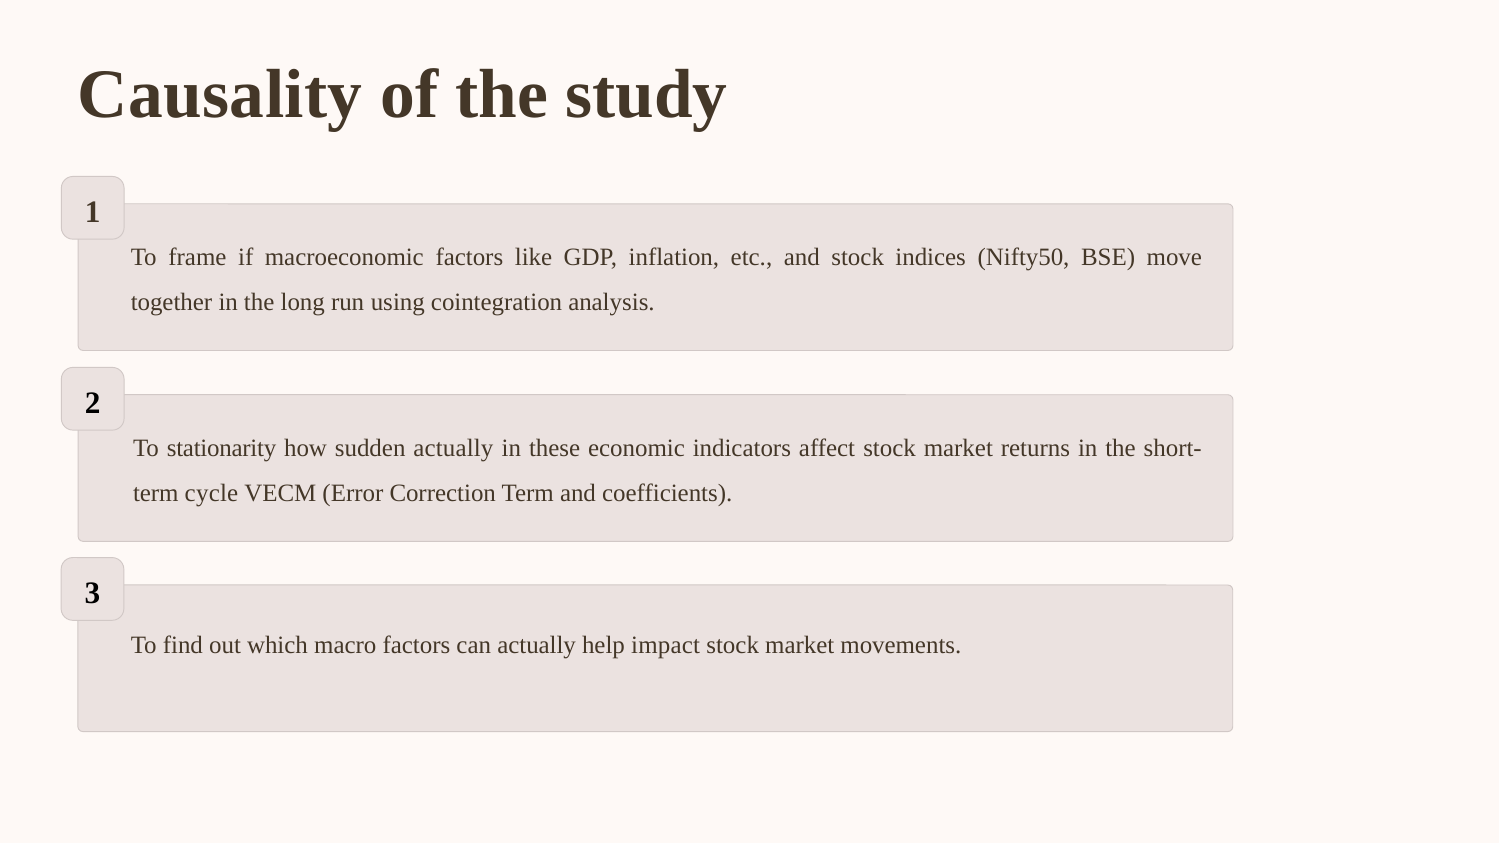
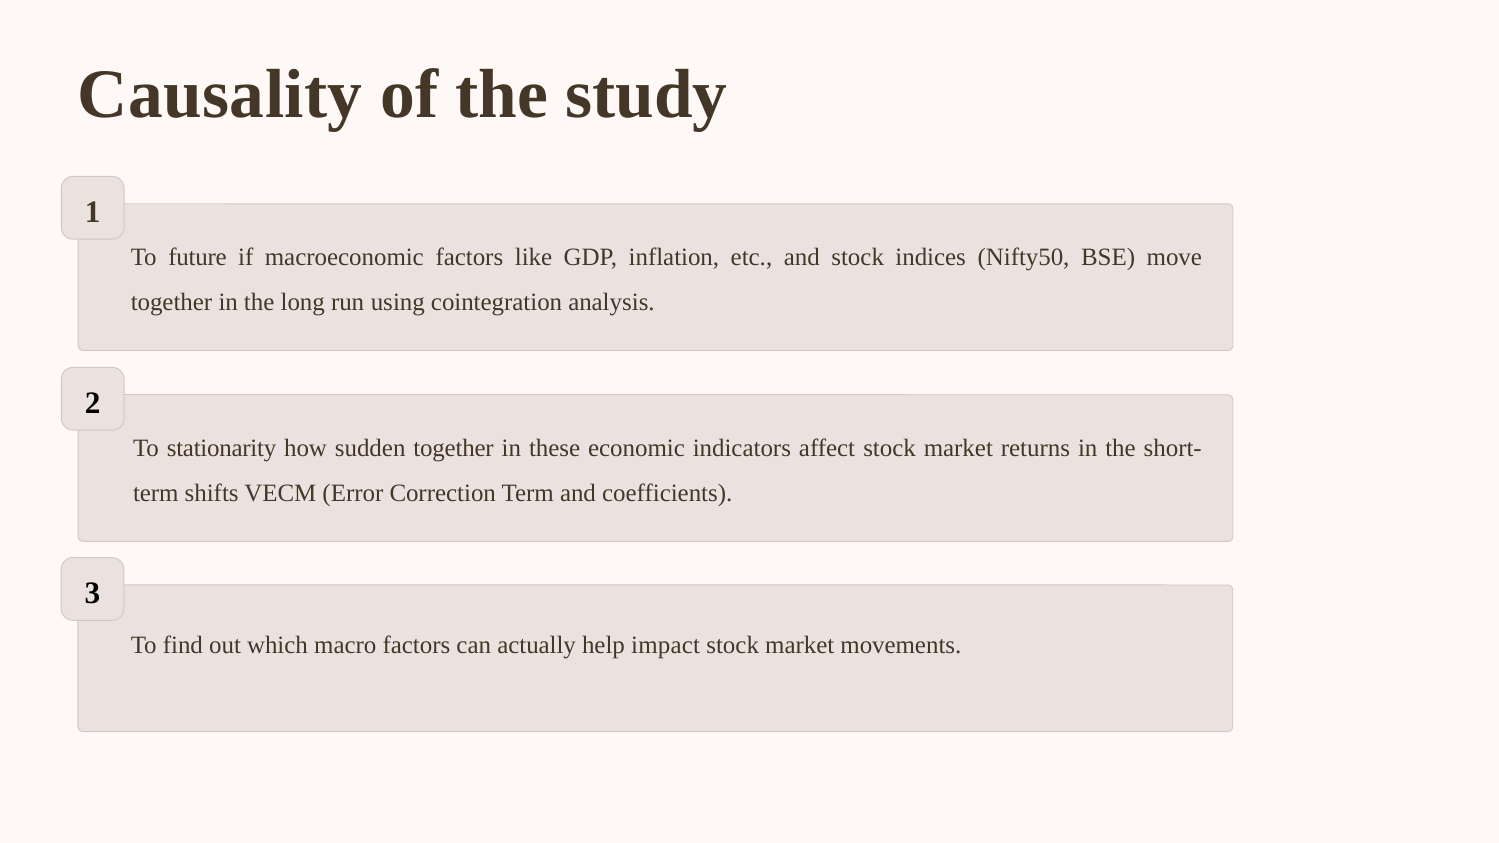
frame: frame -> future
sudden actually: actually -> together
cycle: cycle -> shifts
